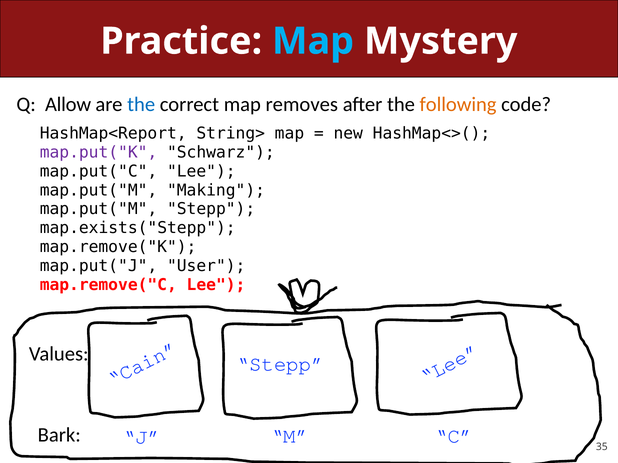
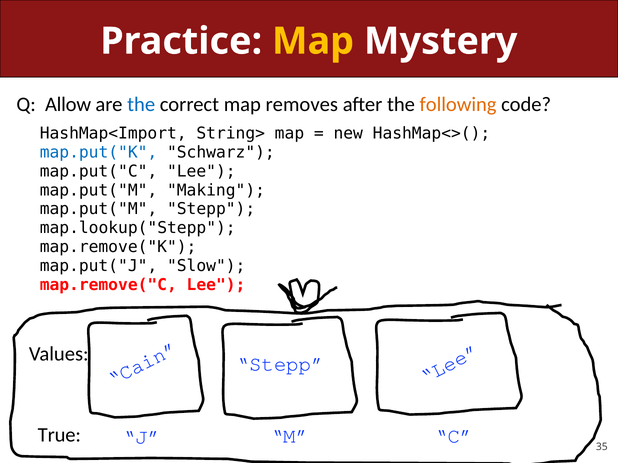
Map at (313, 41) colour: light blue -> yellow
HashMap<Report: HashMap<Report -> HashMap<Import
map.put("K colour: purple -> blue
map.exists("Stepp: map.exists("Stepp -> map.lookup("Stepp
User: User -> Slow
Bark: Bark -> True
